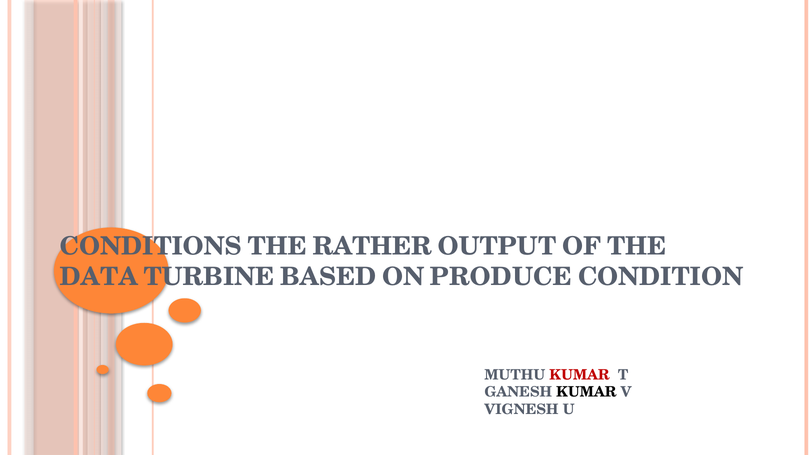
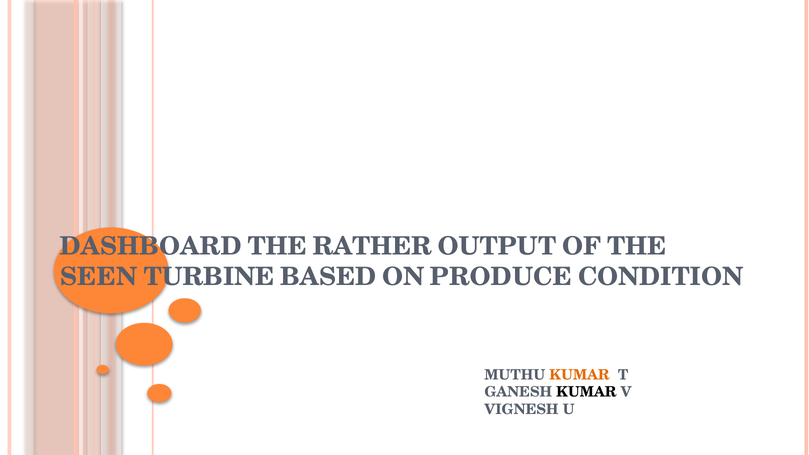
CONDITIONS: CONDITIONS -> DASHBOARD
DATA: DATA -> SEEN
KUMAR at (580, 375) colour: red -> orange
